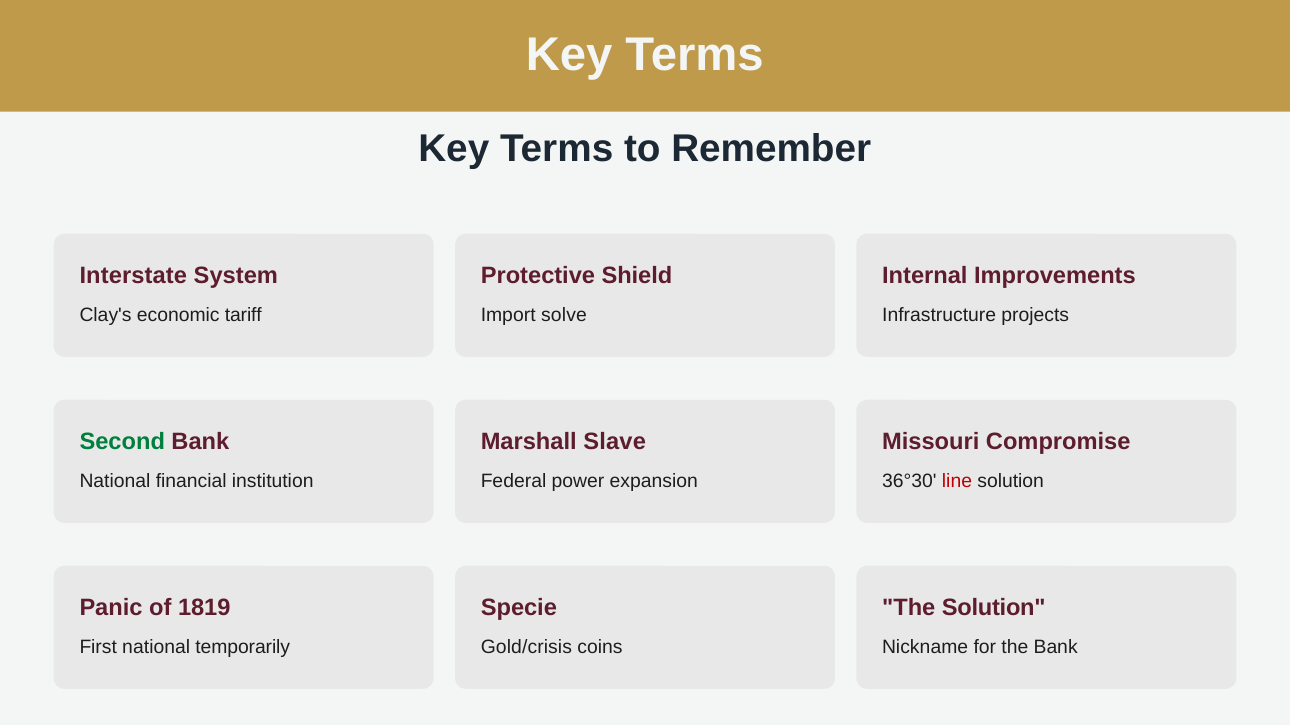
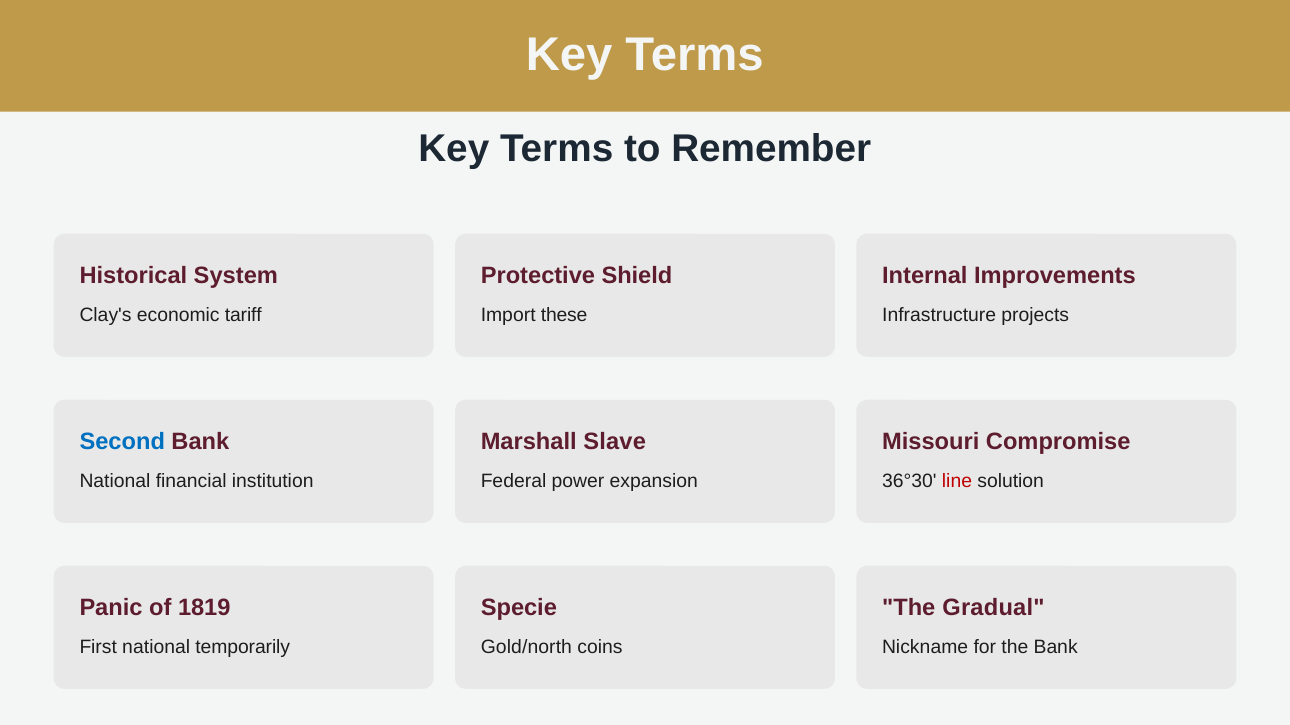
Interstate: Interstate -> Historical
solve: solve -> these
Second colour: green -> blue
The Solution: Solution -> Gradual
Gold/crisis: Gold/crisis -> Gold/north
